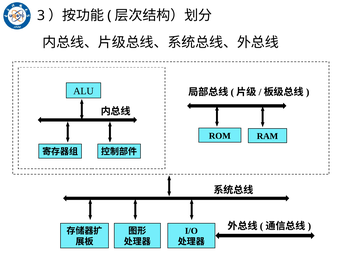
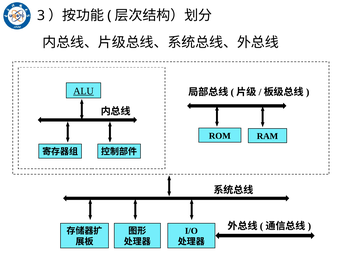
ALU underline: none -> present
